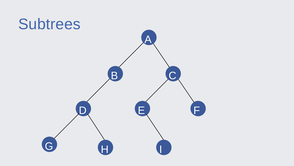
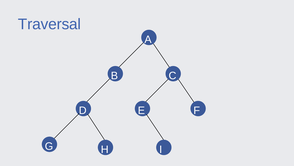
Subtrees: Subtrees -> Traversal
